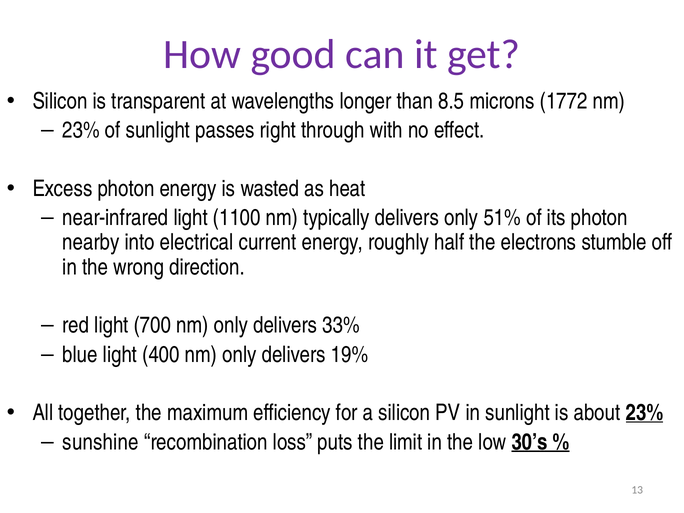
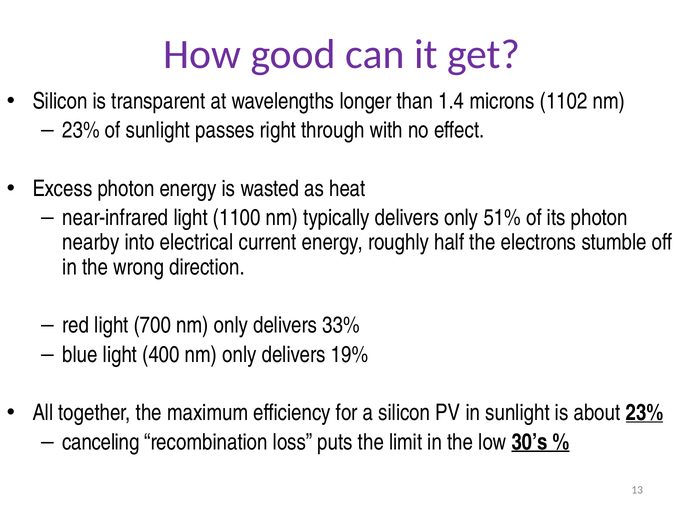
8.5: 8.5 -> 1.4
1772: 1772 -> 1102
sunshine: sunshine -> canceling
